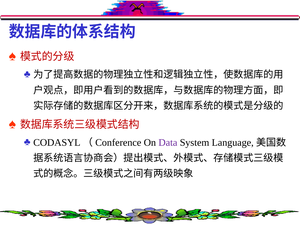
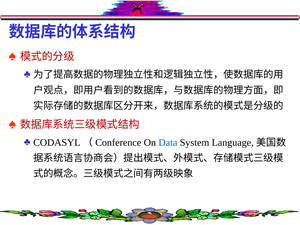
Data colour: purple -> blue
